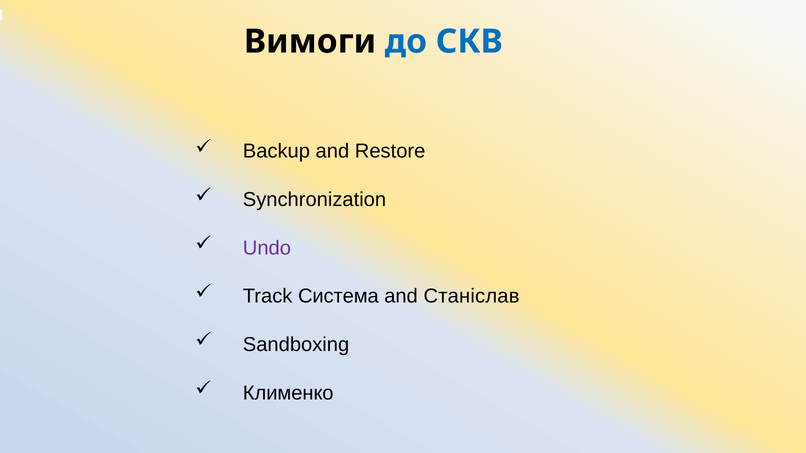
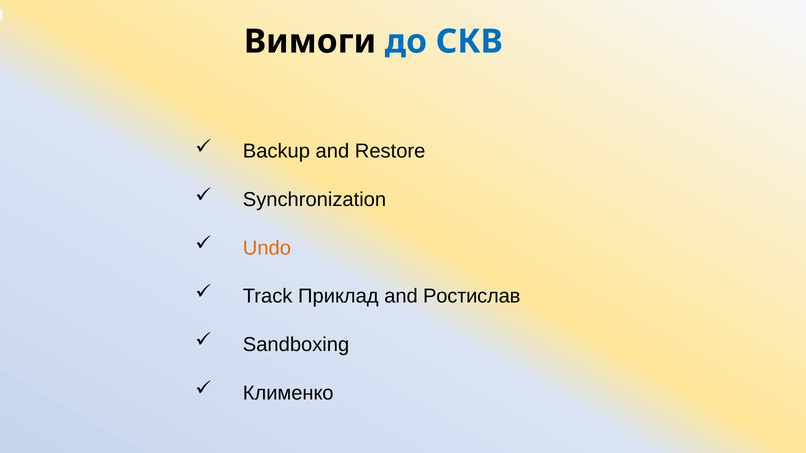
Undo colour: purple -> orange
Система: Система -> Приклад
Станіслав: Станіслав -> Ростислав
